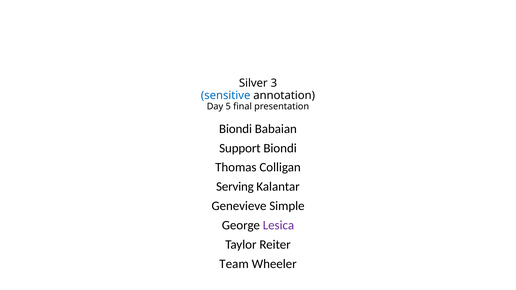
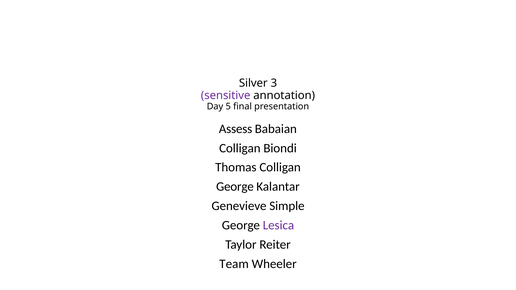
sensitive colour: blue -> purple
Biondi at (236, 129): Biondi -> Assess
Support at (240, 148): Support -> Colligan
Serving at (235, 187): Serving -> George
